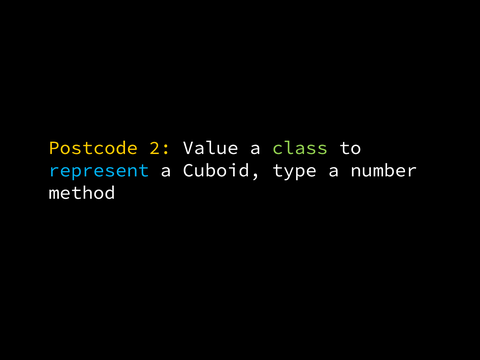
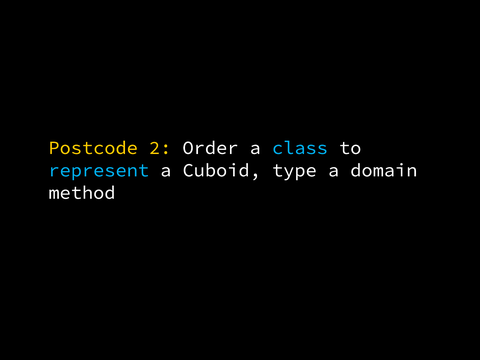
Value: Value -> Order
class colour: light green -> light blue
number: number -> domain
